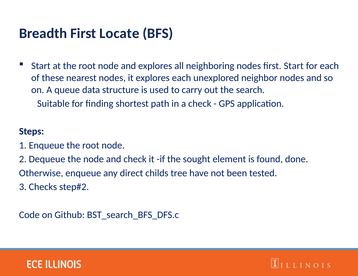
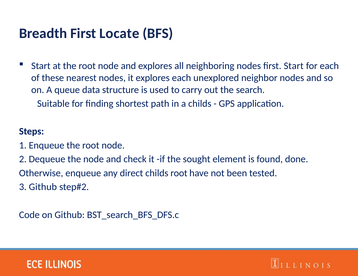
a check: check -> childs
childs tree: tree -> root
3 Checks: Checks -> Github
